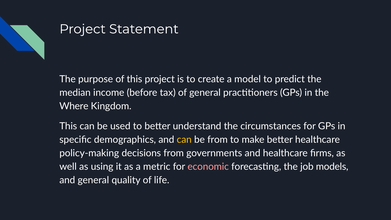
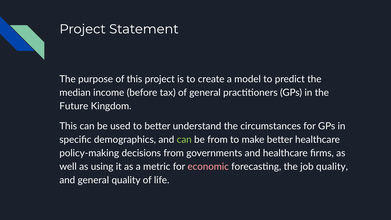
Where: Where -> Future
can at (184, 140) colour: yellow -> light green
job models: models -> quality
